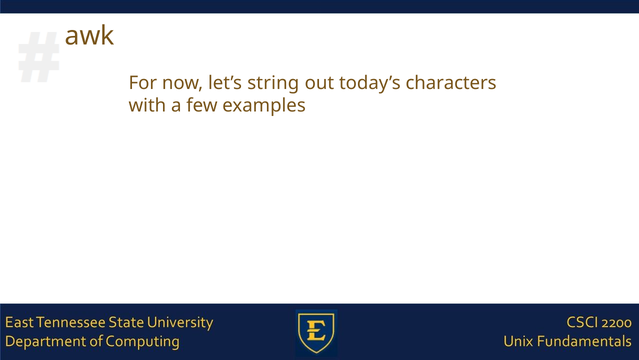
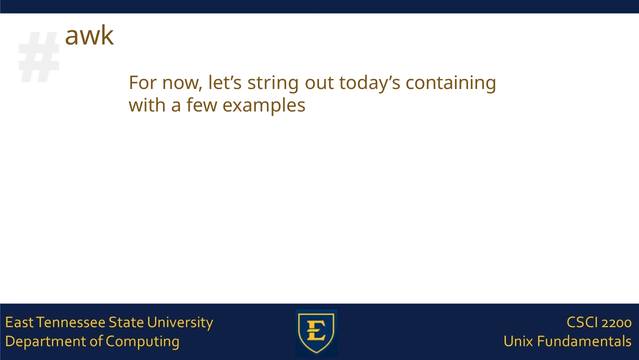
characters: characters -> containing
